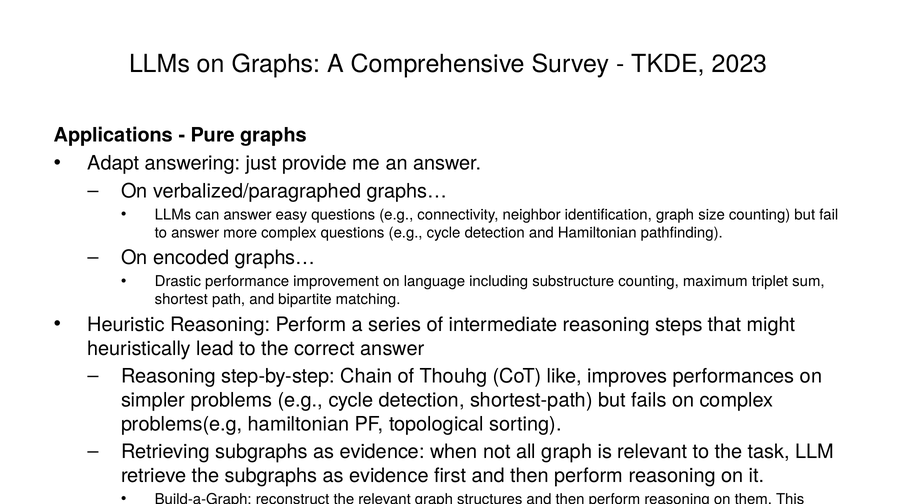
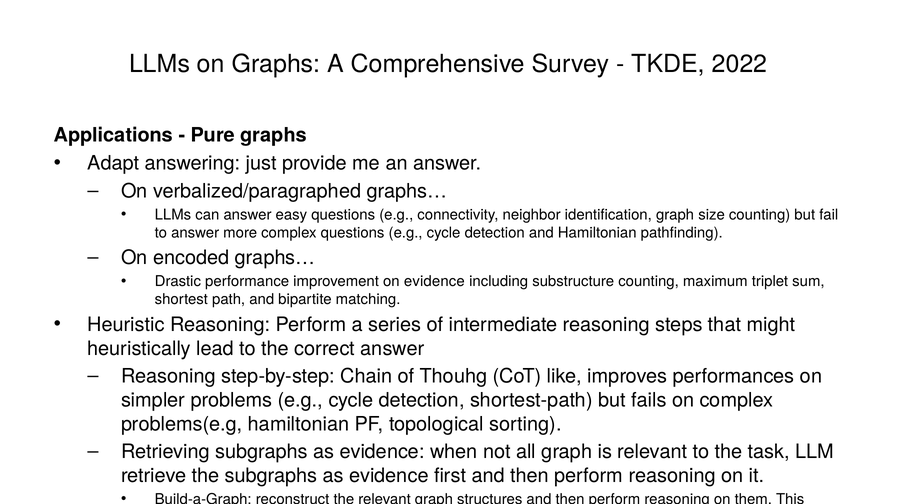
2023: 2023 -> 2022
on language: language -> evidence
